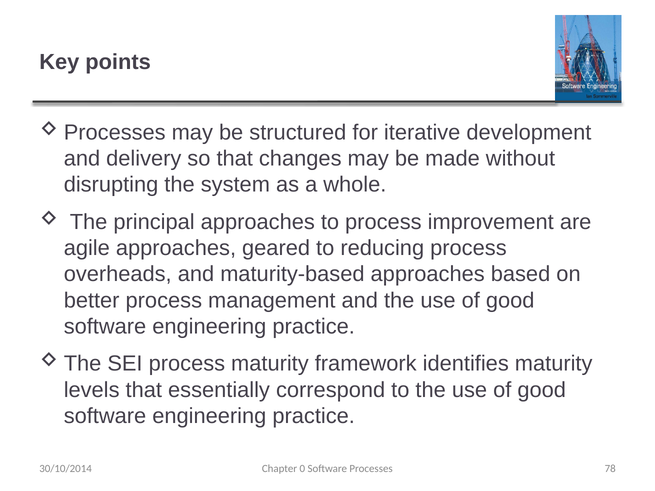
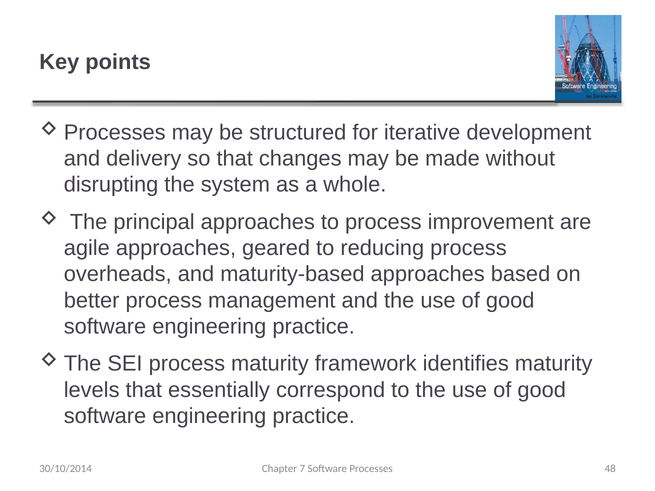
0: 0 -> 7
78: 78 -> 48
